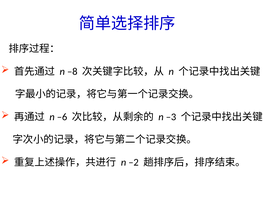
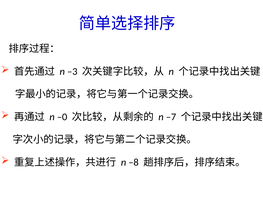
–8: –8 -> –3
–6: –6 -> –0
–3: –3 -> –7
–2: –2 -> –8
